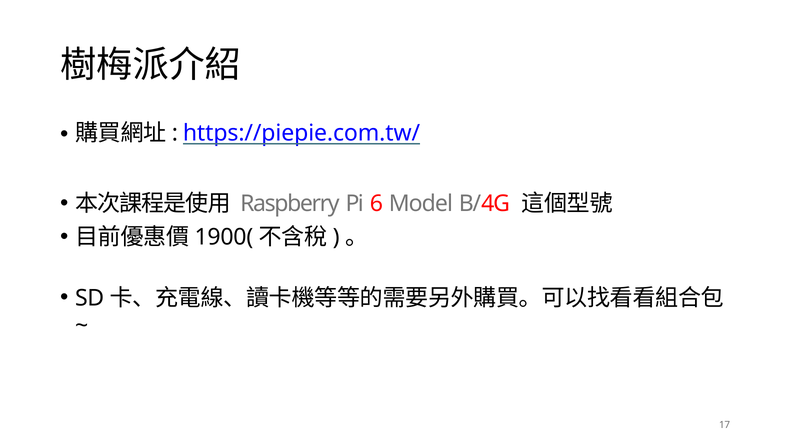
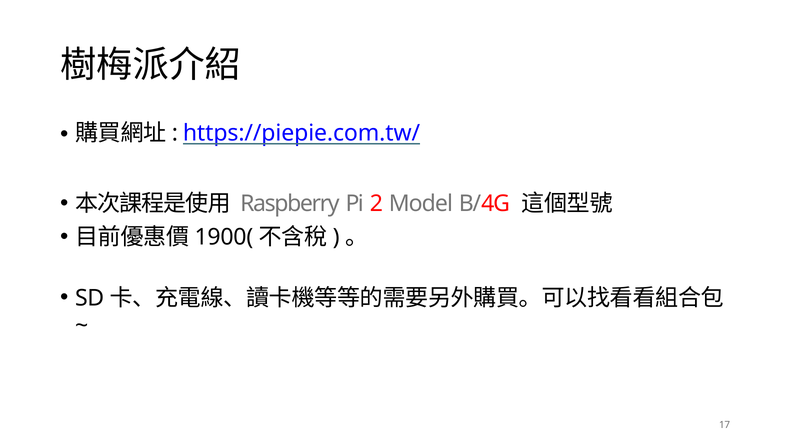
6: 6 -> 2
